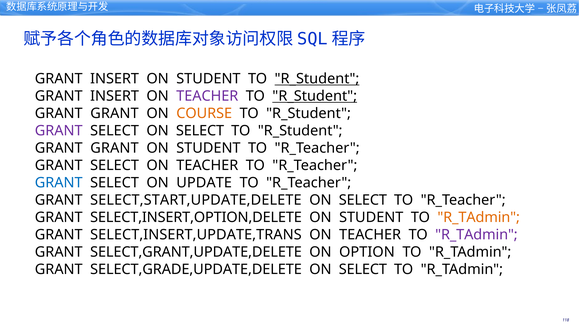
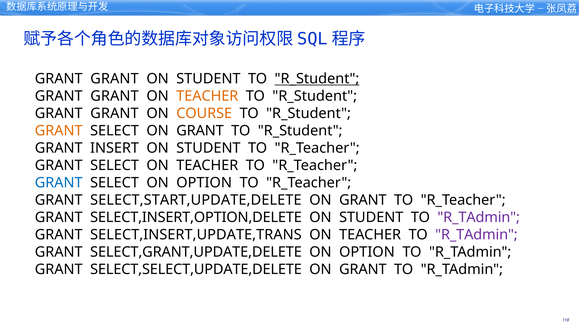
INSERT at (115, 79): INSERT -> GRANT
INSERT at (115, 96): INSERT -> GRANT
TEACHER at (207, 96) colour: purple -> orange
R_Student at (315, 96) underline: present -> none
GRANT at (59, 131) colour: purple -> orange
SELECT ON SELECT: SELECT -> GRANT
GRANT at (114, 148): GRANT -> INSERT
SELECT ON UPDATE: UPDATE -> OPTION
SELECT at (363, 201): SELECT -> GRANT
R_TAdmin at (479, 218) colour: orange -> purple
SELECT,GRADE,UPDATE,DELETE: SELECT,GRADE,UPDATE,DELETE -> SELECT,SELECT,UPDATE,DELETE
SELECT at (363, 270): SELECT -> GRANT
